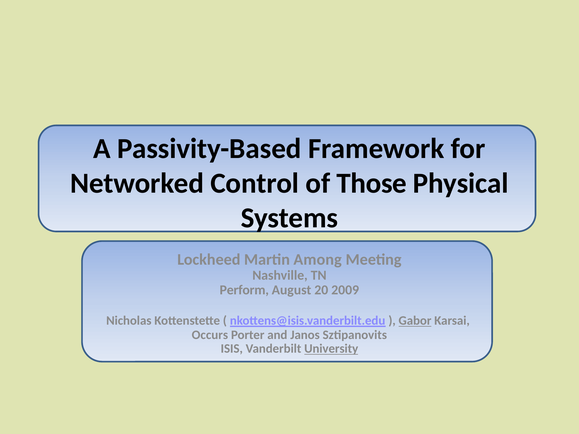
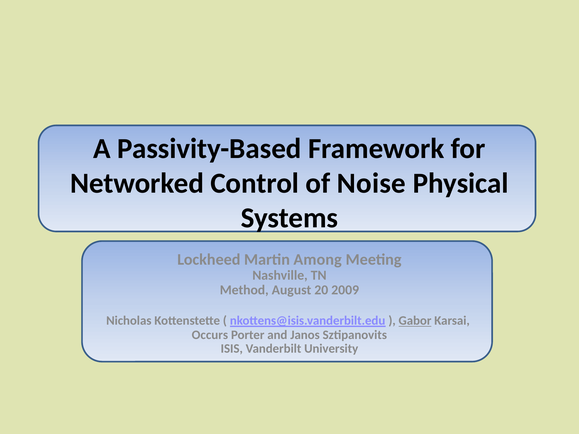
Those: Those -> Noise
Perform: Perform -> Method
University underline: present -> none
